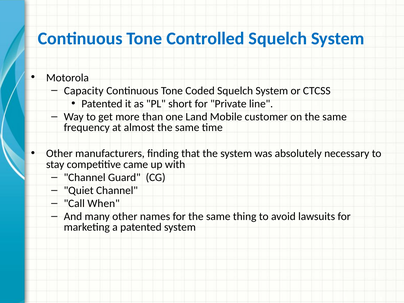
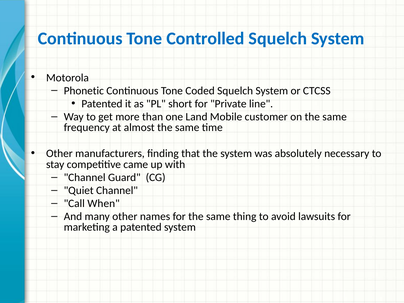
Capacity: Capacity -> Phonetic
